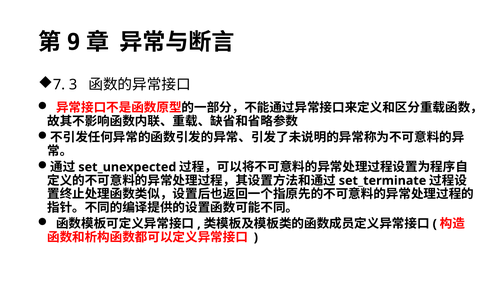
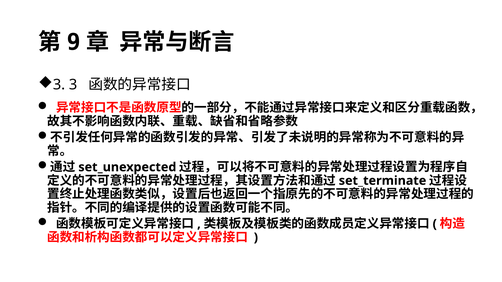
7 at (59, 85): 7 -> 3
